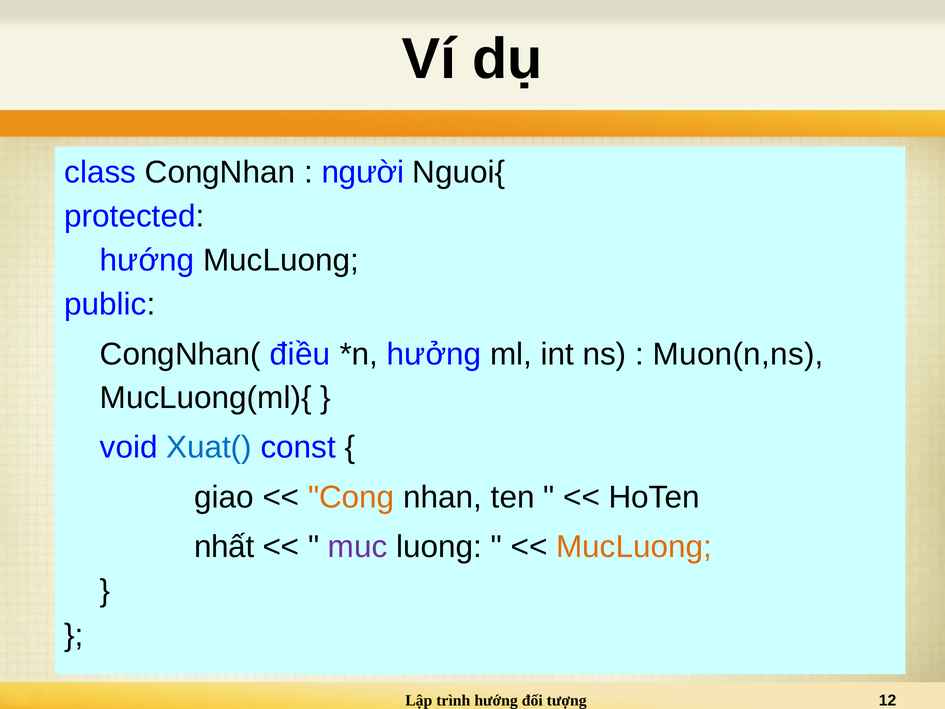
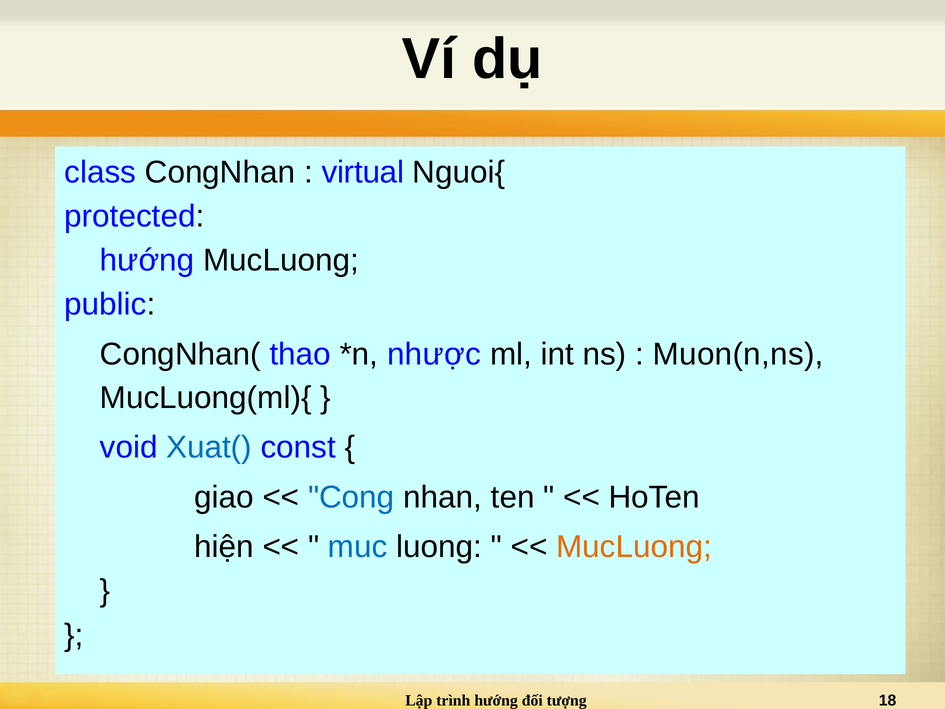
người: người -> virtual
điều: điều -> thao
hưởng: hưởng -> nhược
Cong colour: orange -> blue
nhất: nhất -> hiện
muc colour: purple -> blue
12: 12 -> 18
